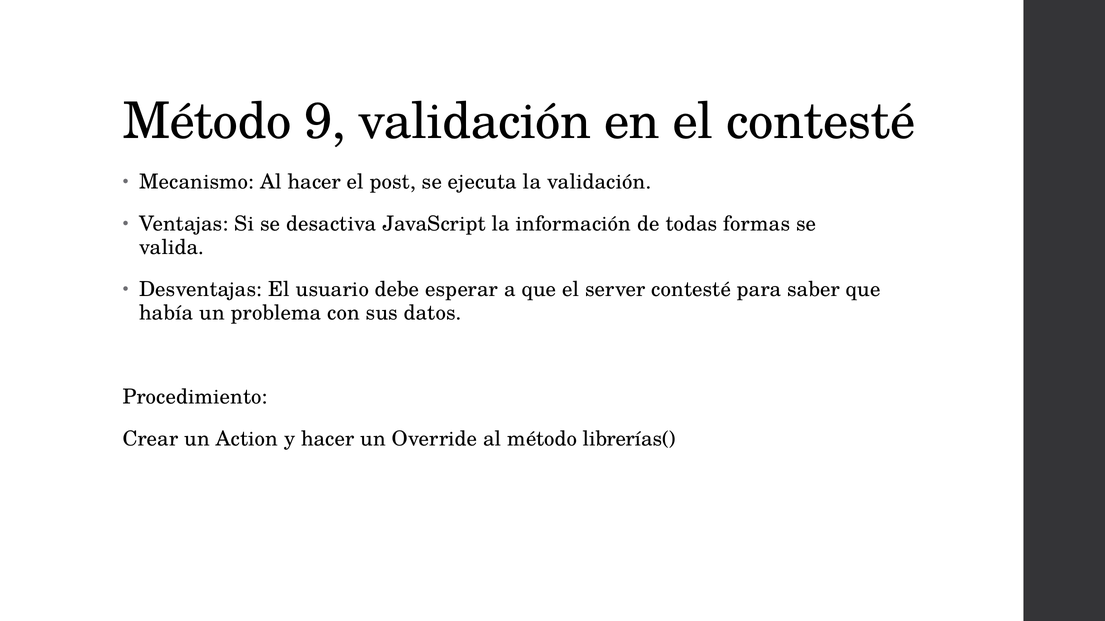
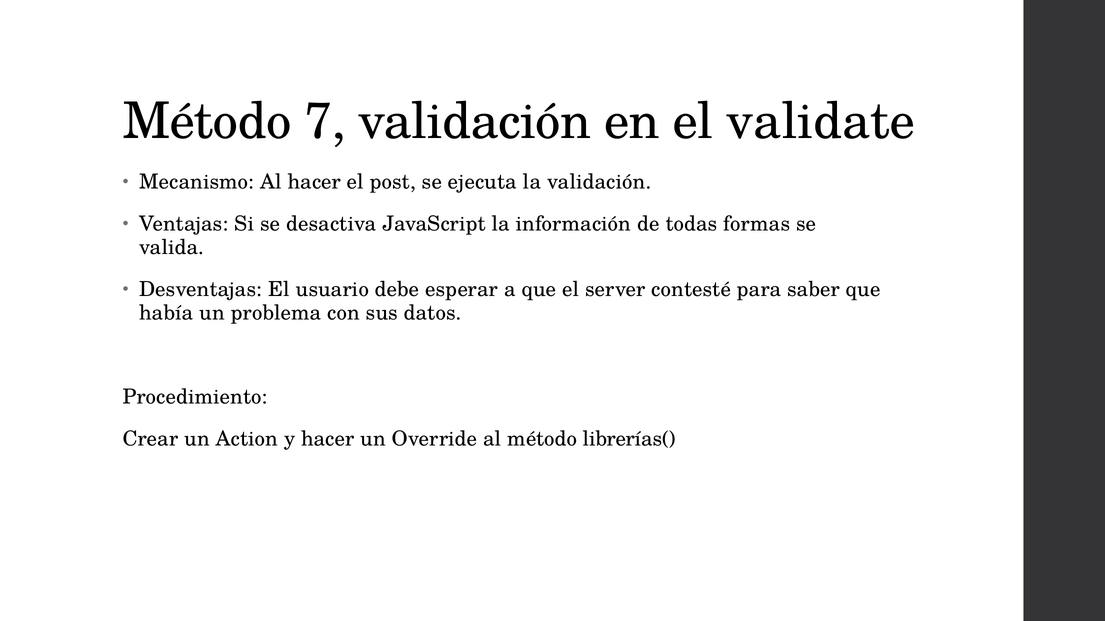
9: 9 -> 7
el contesté: contesté -> validate
